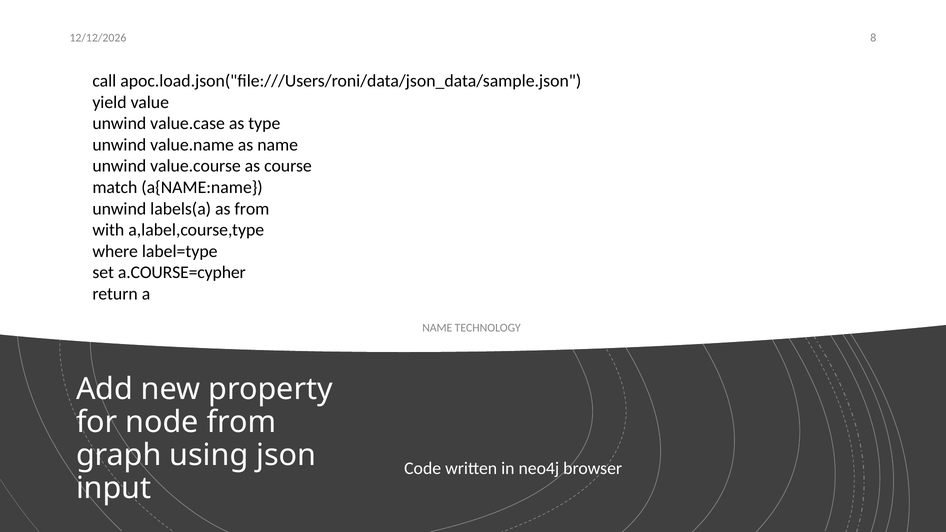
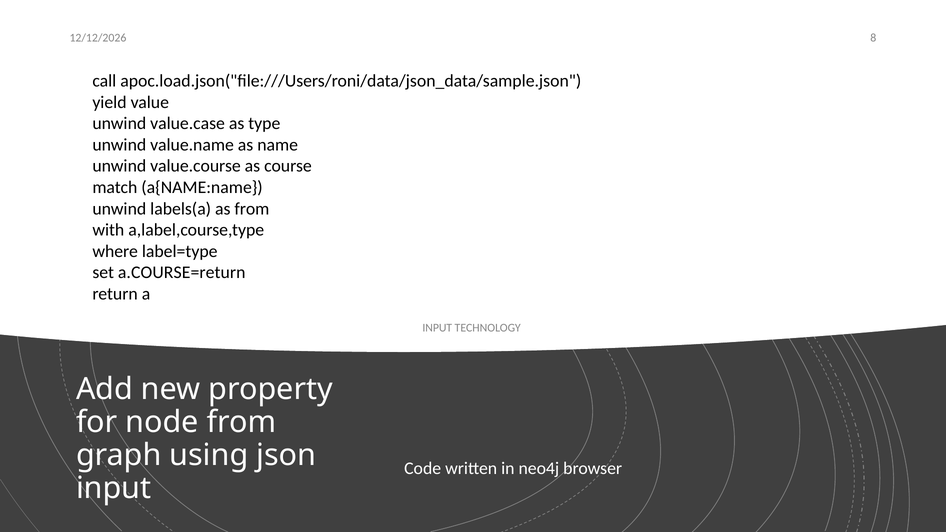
a.COURSE=cypher: a.COURSE=cypher -> a.COURSE=return
NAME at (437, 328): NAME -> INPUT
